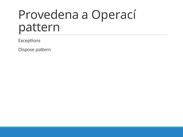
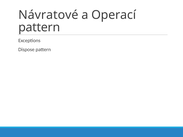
Provedena: Provedena -> Návratové
